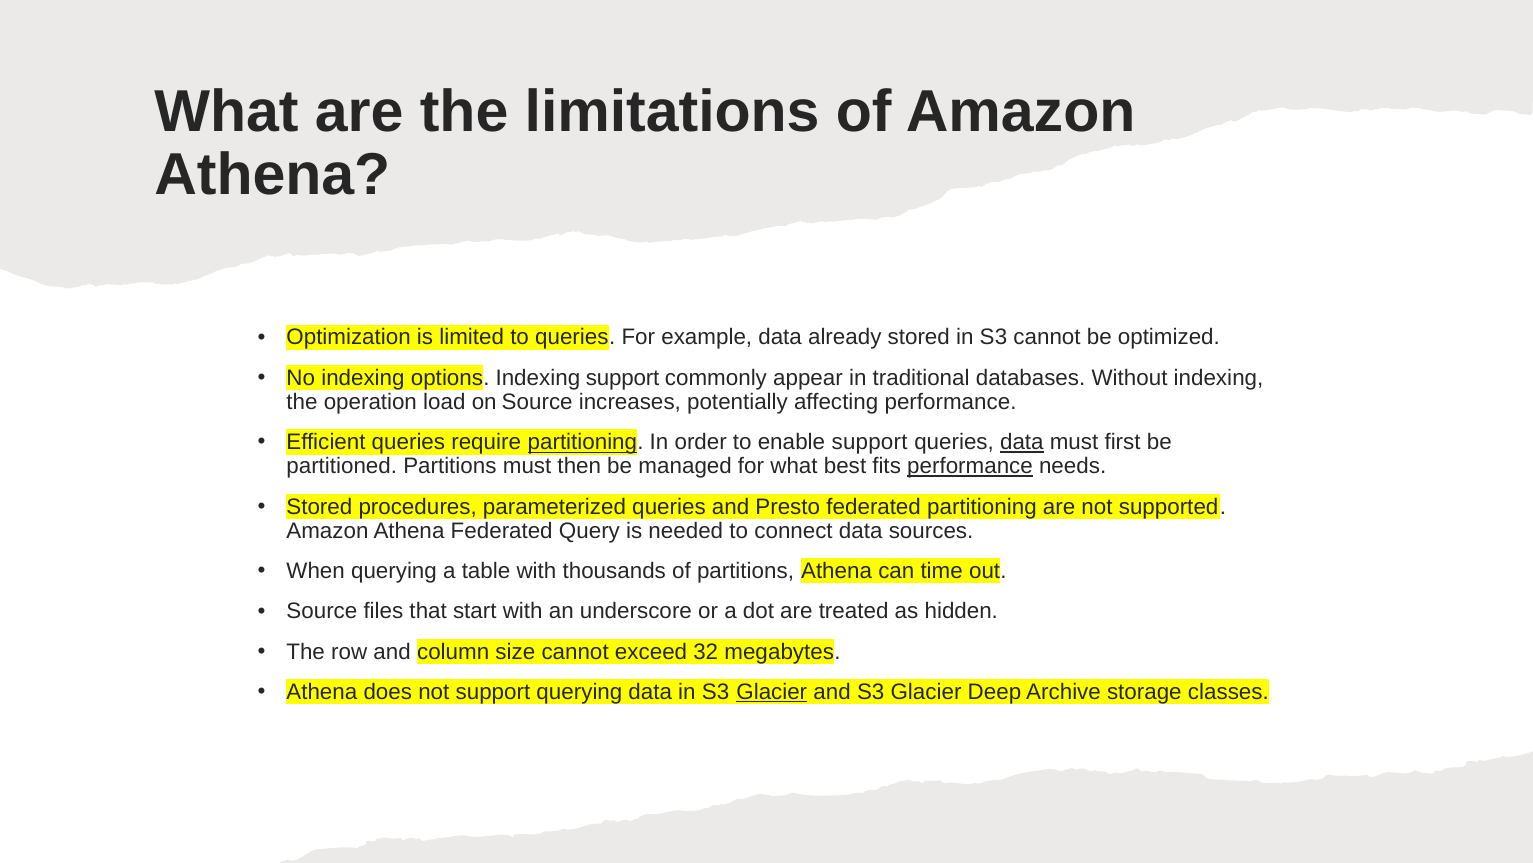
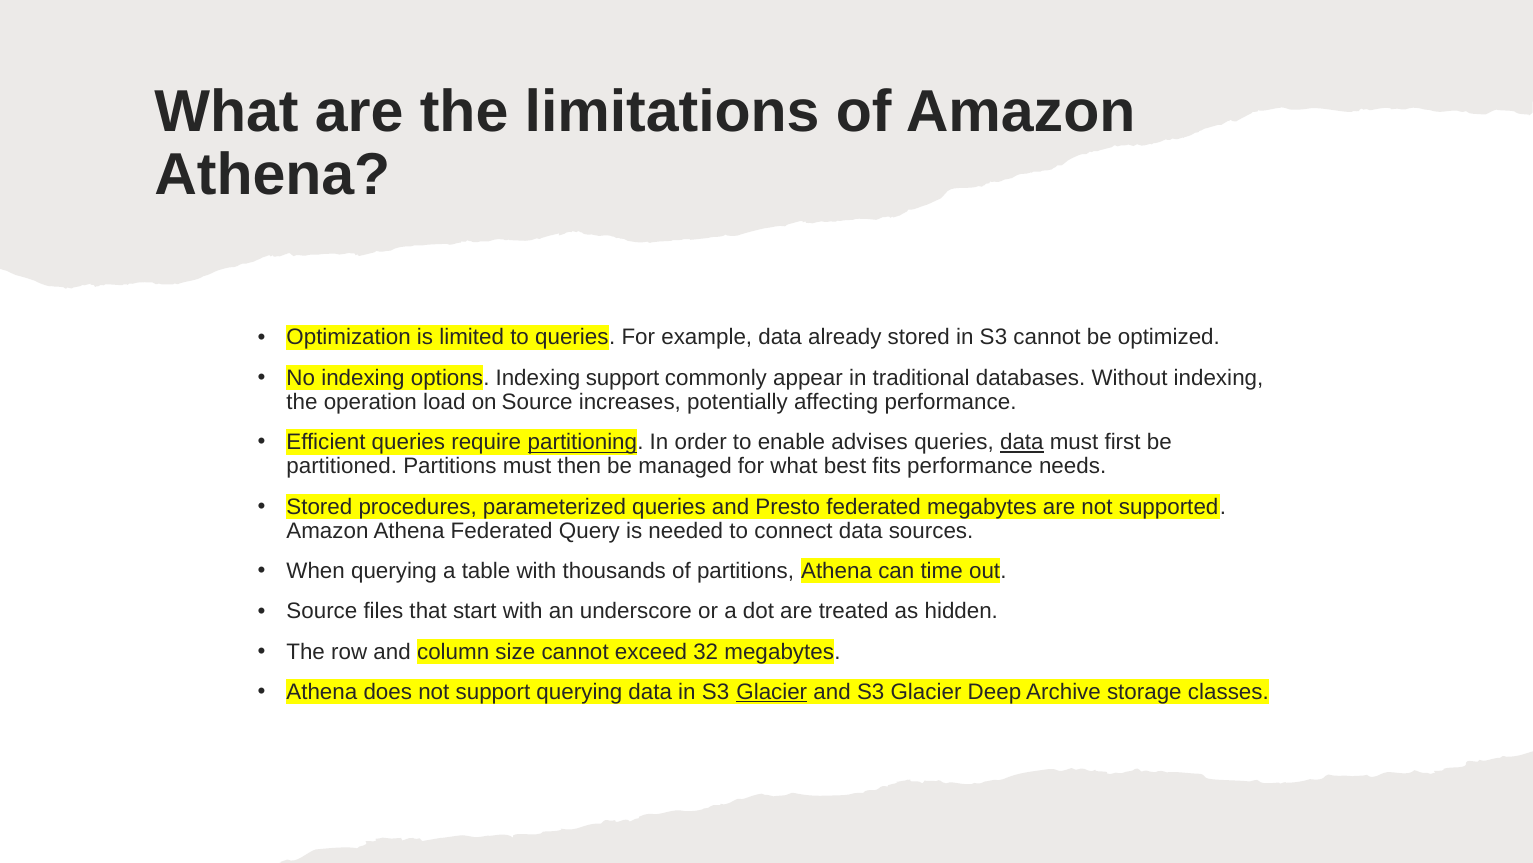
enable support: support -> advises
performance at (970, 466) underline: present -> none
federated partitioning: partitioning -> megabytes
